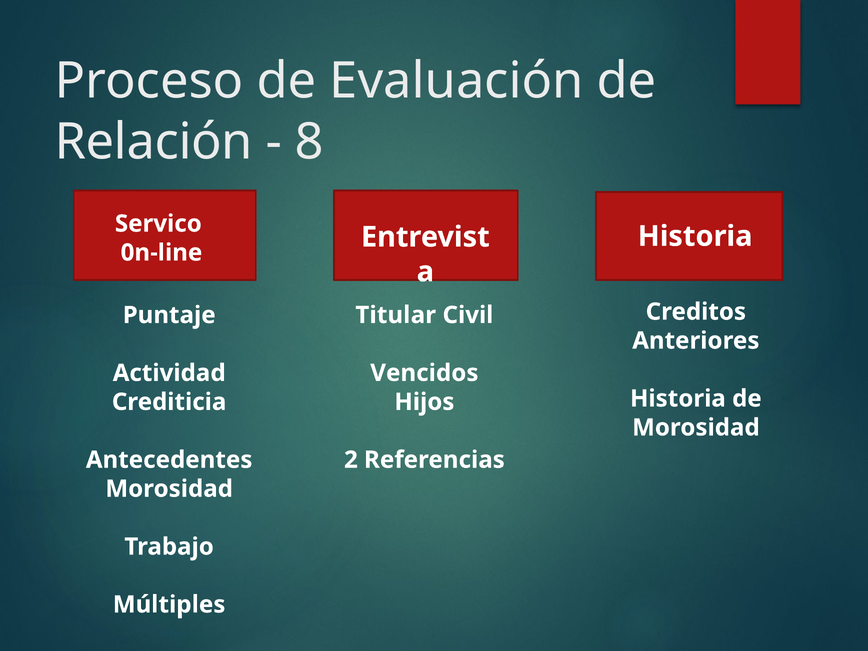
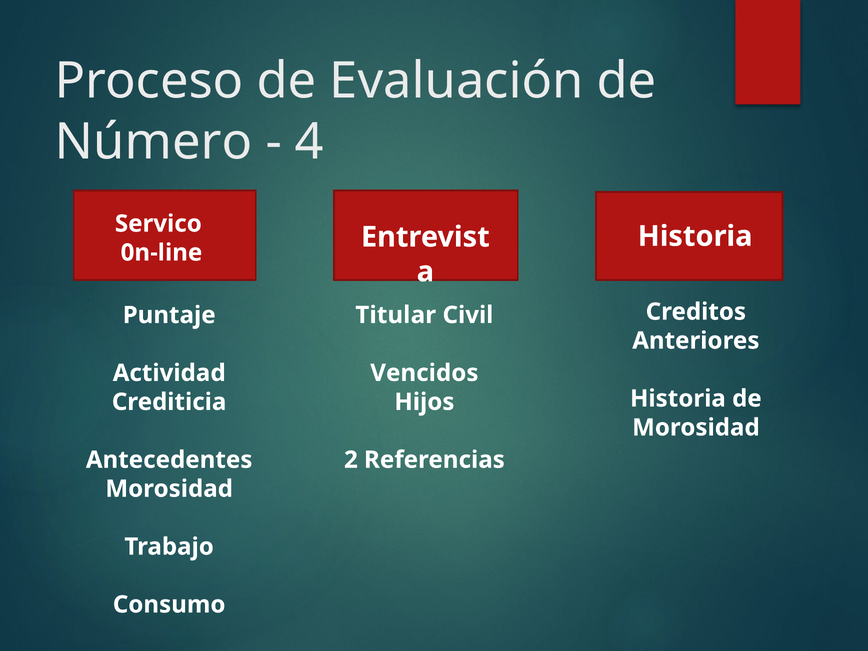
Relación: Relación -> Número
8: 8 -> 4
Múltiples: Múltiples -> Consumo
